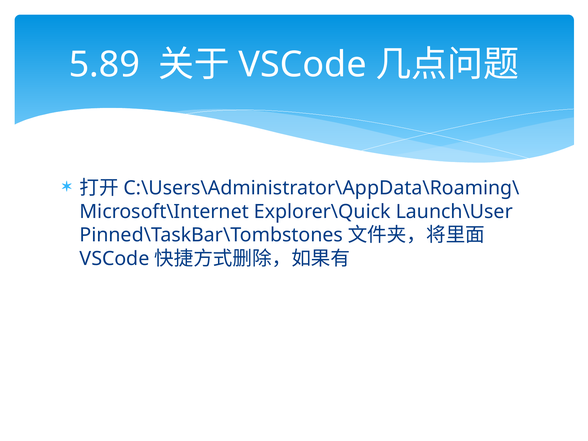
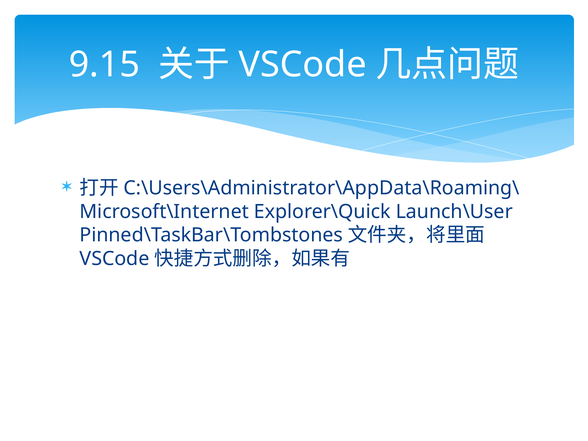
5.89: 5.89 -> 9.15
